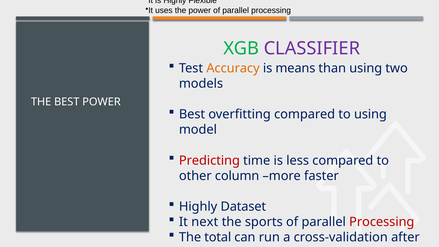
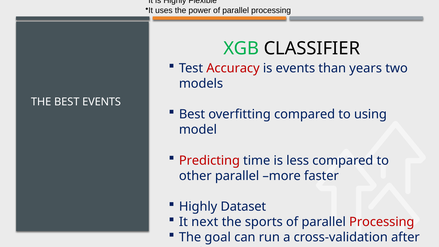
CLASSIFIER colour: purple -> black
Accuracy colour: orange -> red
is means: means -> events
than using: using -> years
BEST POWER: POWER -> EVENTS
other column: column -> parallel
total: total -> goal
